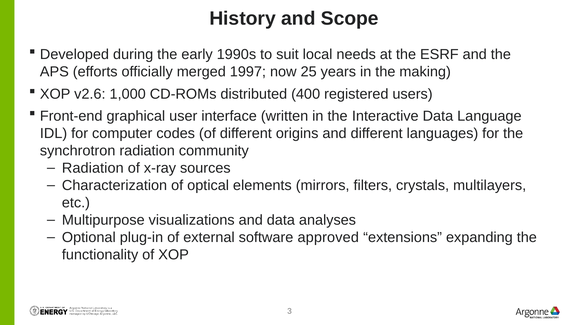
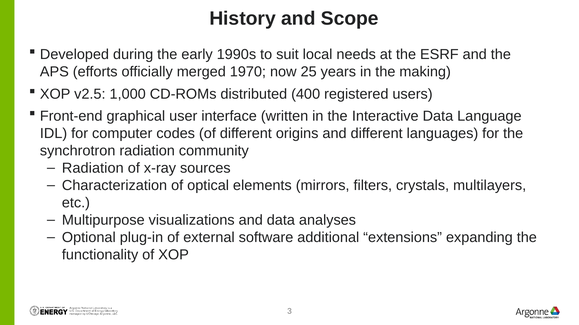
1997: 1997 -> 1970
v2.6: v2.6 -> v2.5
approved: approved -> additional
